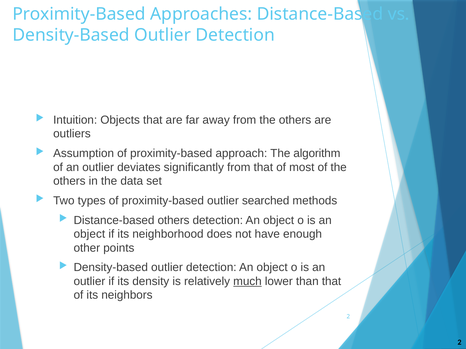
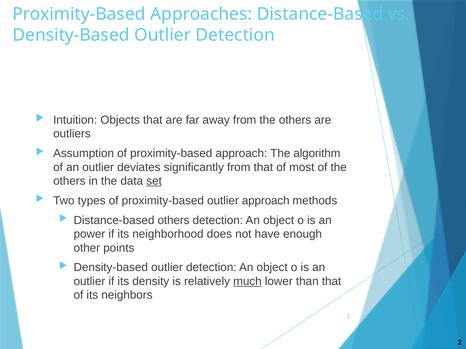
set underline: none -> present
outlier searched: searched -> approach
object at (89, 234): object -> power
